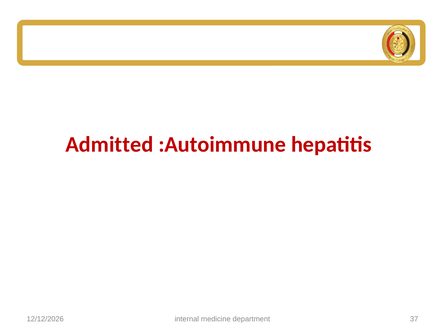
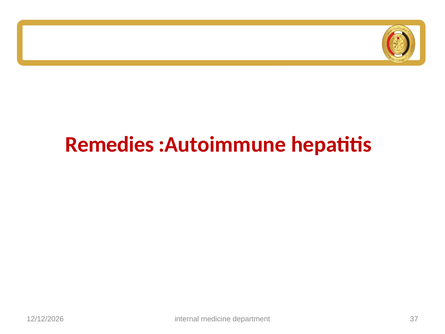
Admitted: Admitted -> Remedies
